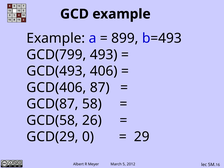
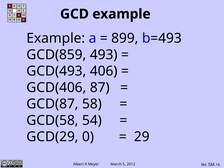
GCD(799: GCD(799 -> GCD(859
26: 26 -> 54
